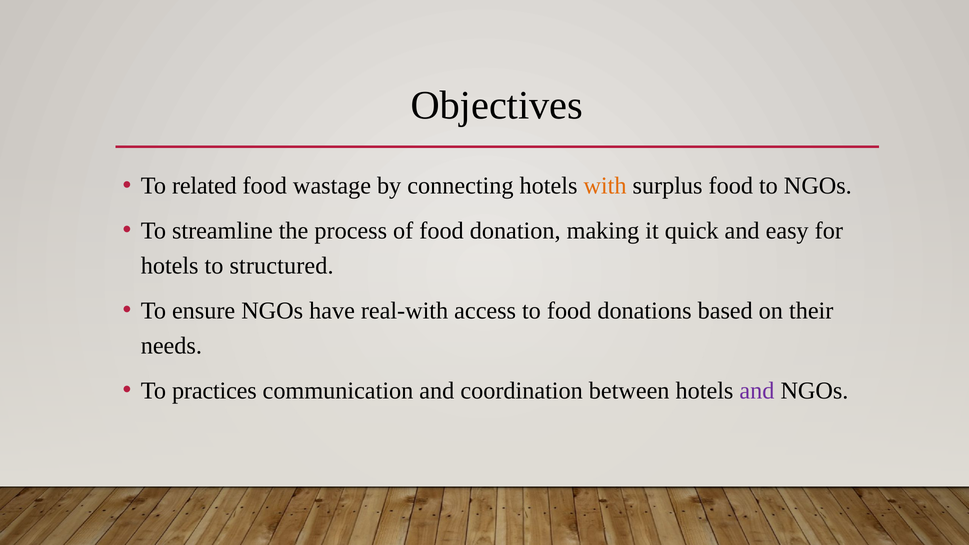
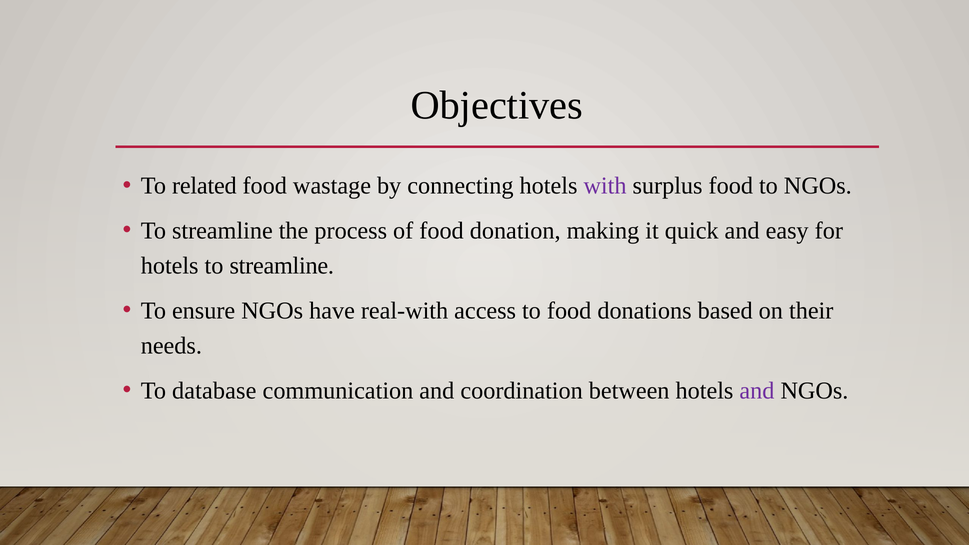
with colour: orange -> purple
hotels to structured: structured -> streamline
practices: practices -> database
